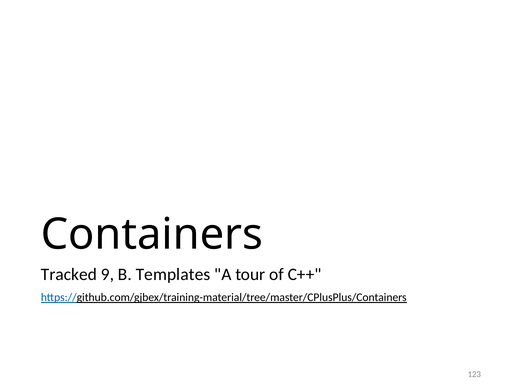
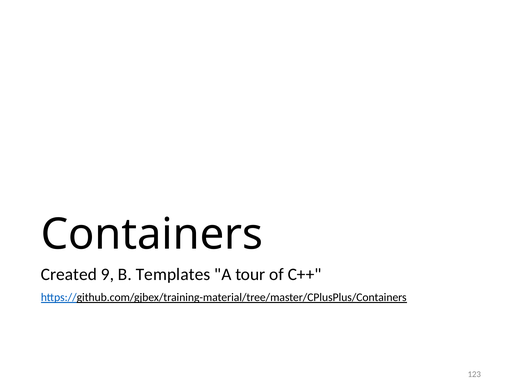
Tracked: Tracked -> Created
